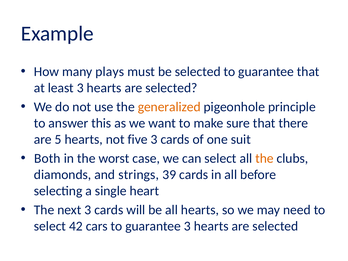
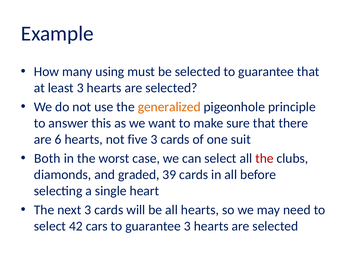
plays: plays -> using
5: 5 -> 6
the at (264, 158) colour: orange -> red
strings: strings -> graded
